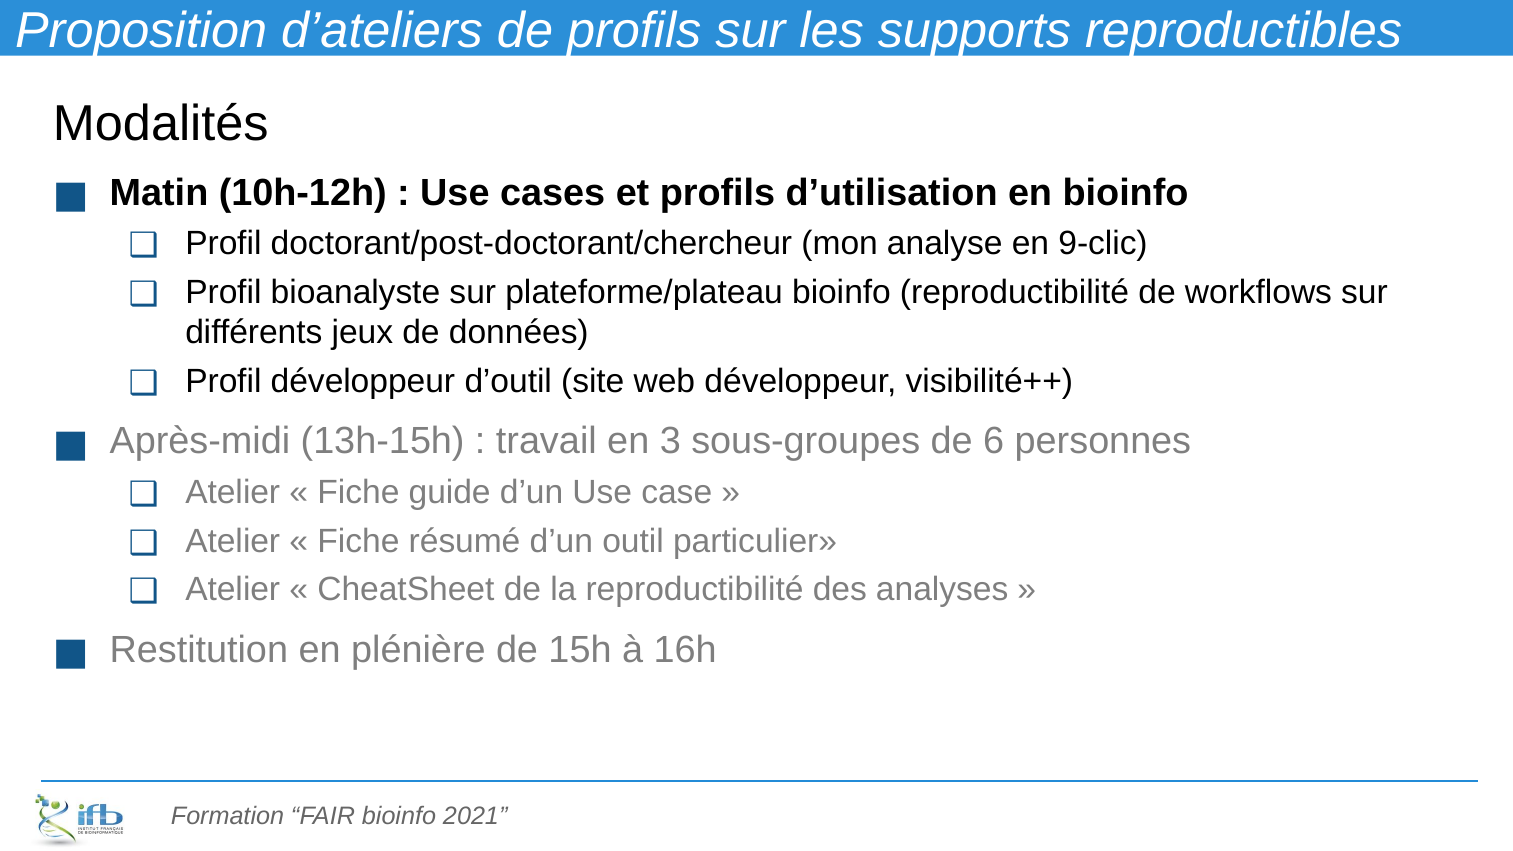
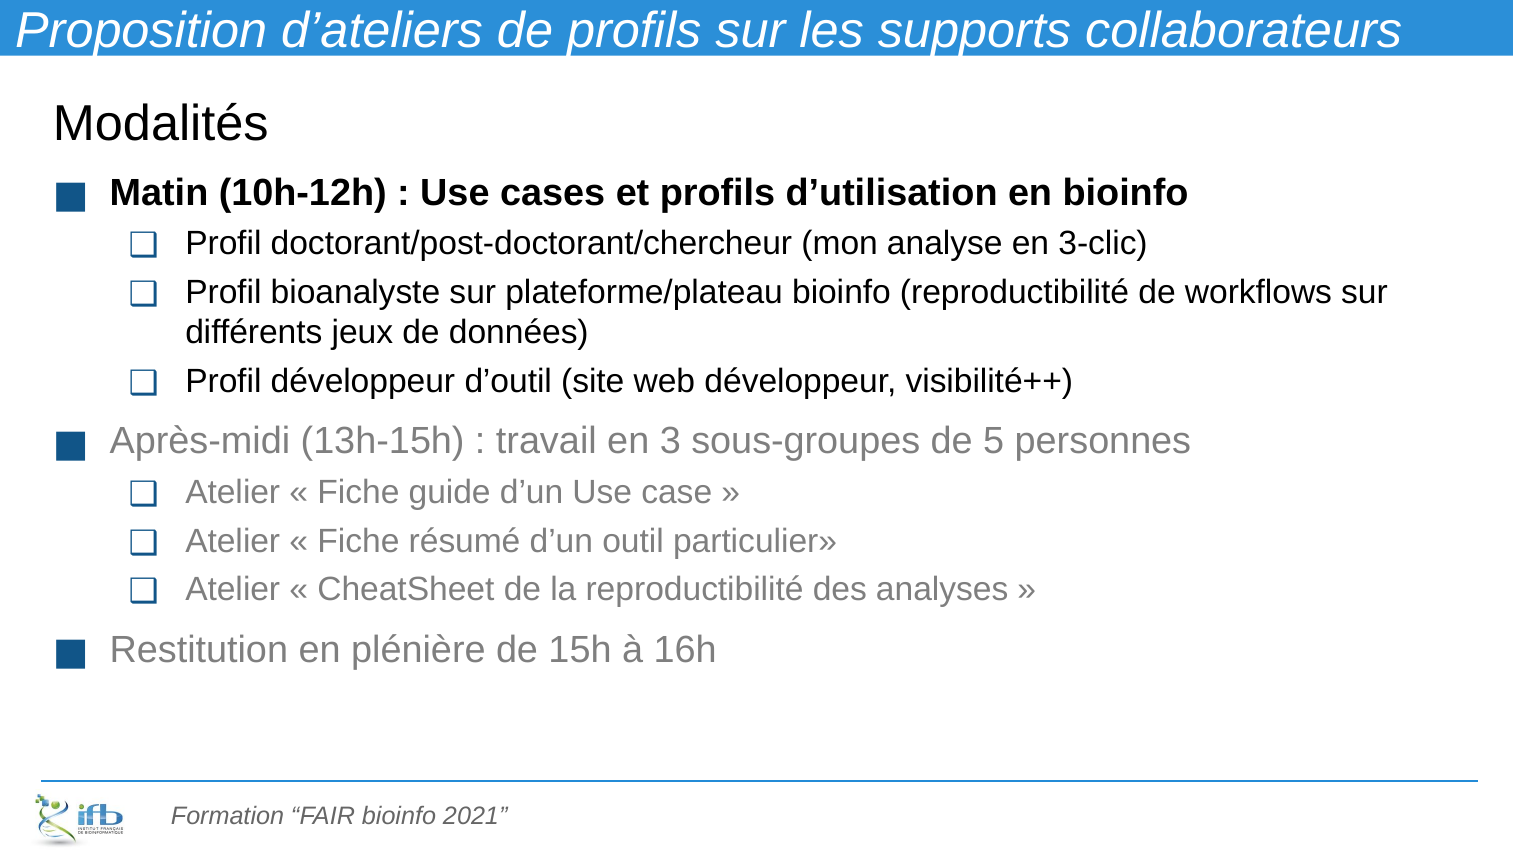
reproductibles: reproductibles -> collaborateurs
9-clic: 9-clic -> 3-clic
6: 6 -> 5
